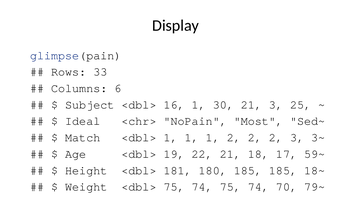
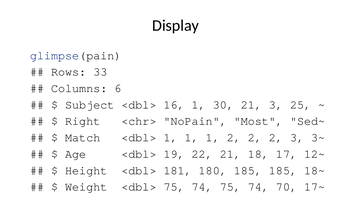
Ideal: Ideal -> Right
59~: 59~ -> 12~
79~: 79~ -> 17~
